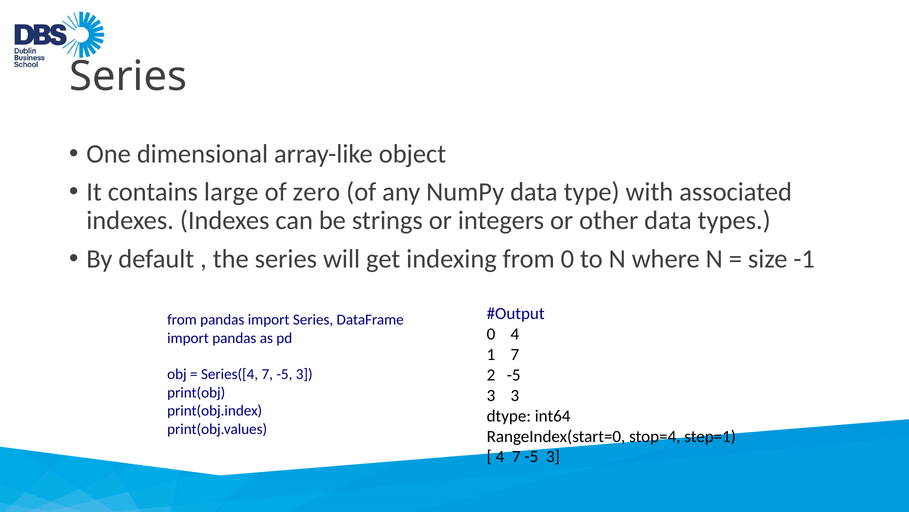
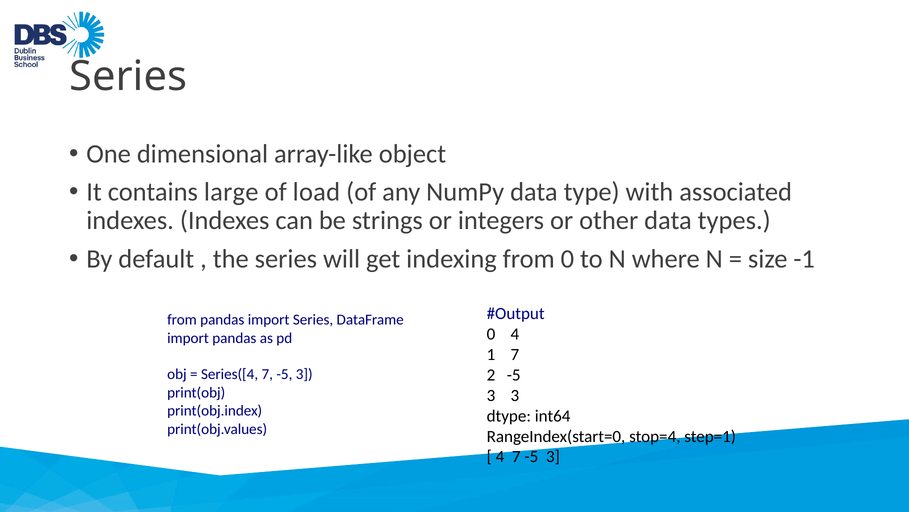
zero: zero -> load
